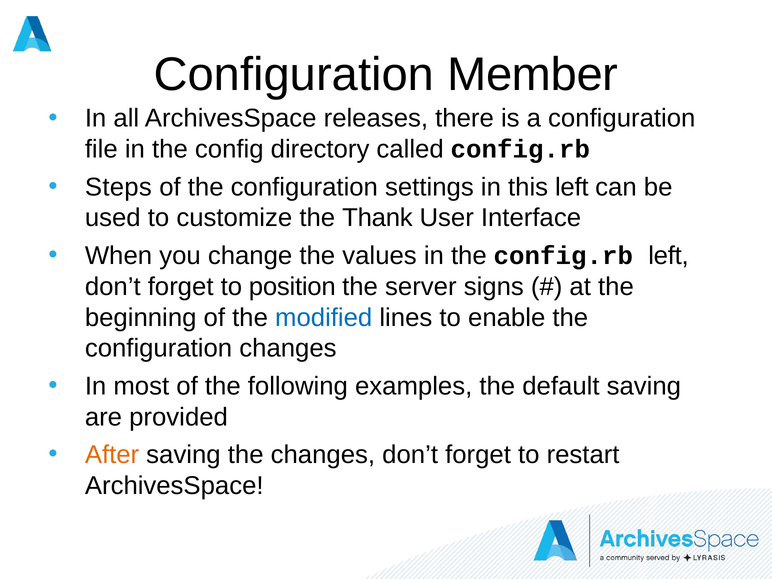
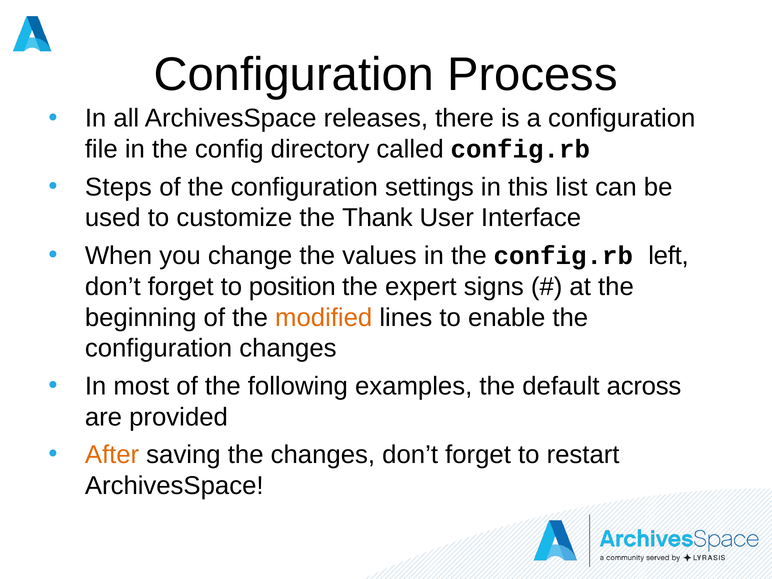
Member: Member -> Process
this left: left -> list
server: server -> expert
modified colour: blue -> orange
default saving: saving -> across
